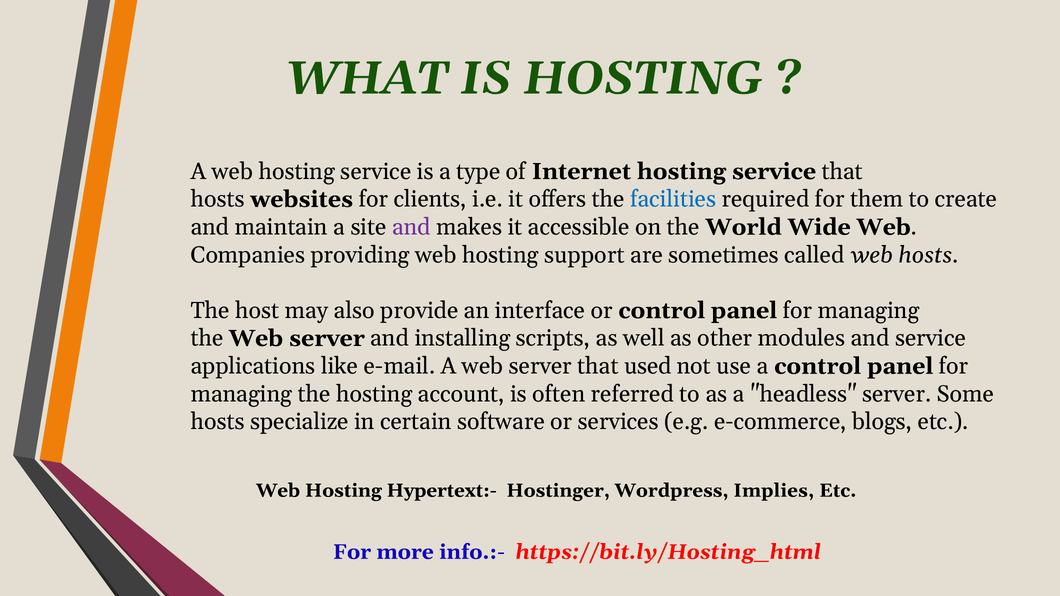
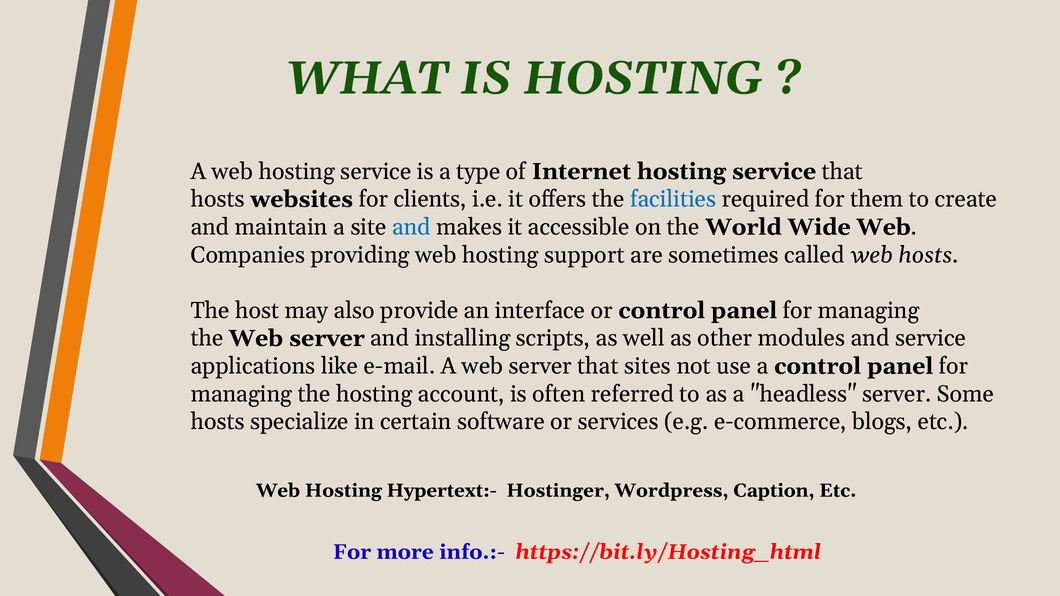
and at (411, 227) colour: purple -> blue
used: used -> sites
Implies: Implies -> Caption
